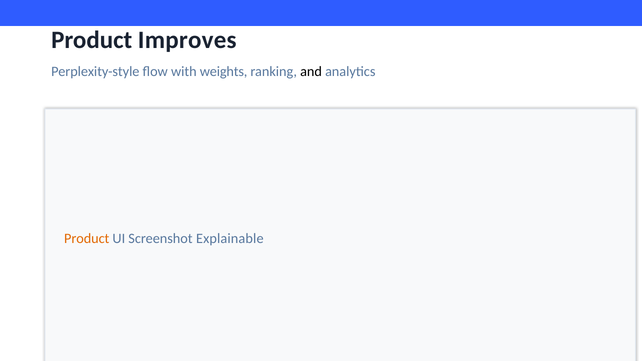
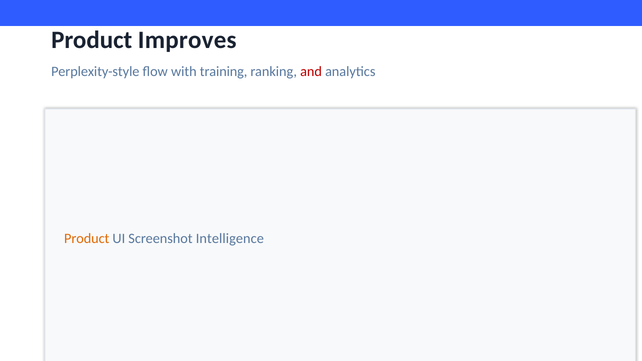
weights: weights -> training
and colour: black -> red
Explainable: Explainable -> Intelligence
